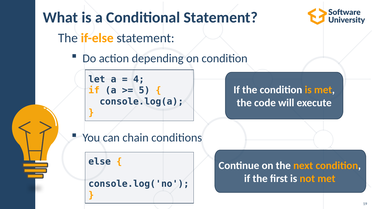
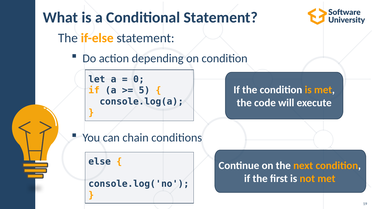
4: 4 -> 0
